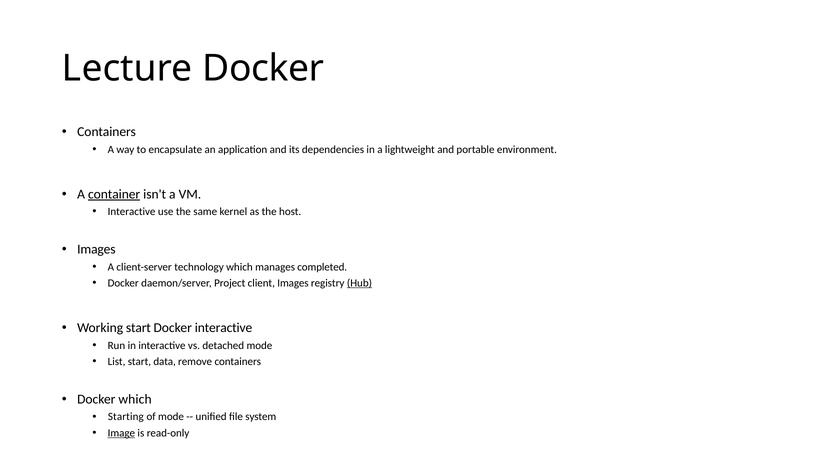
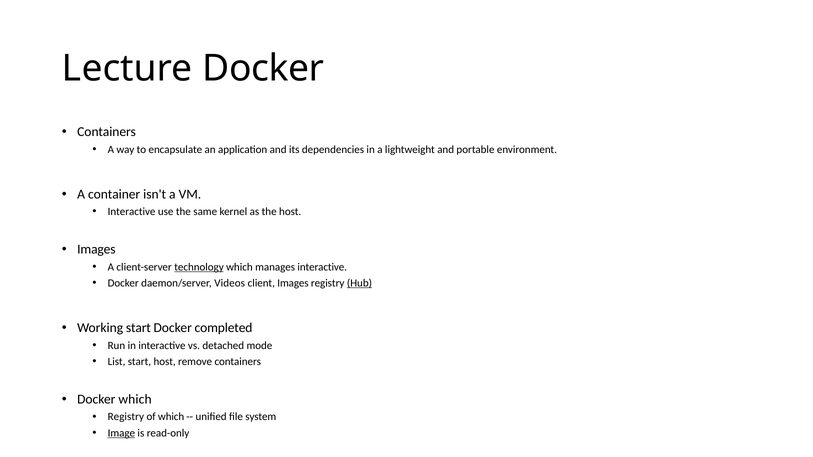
container underline: present -> none
technology underline: none -> present
manages completed: completed -> interactive
Project: Project -> Videos
Docker interactive: interactive -> completed
start data: data -> host
Starting at (126, 417): Starting -> Registry
of mode: mode -> which
